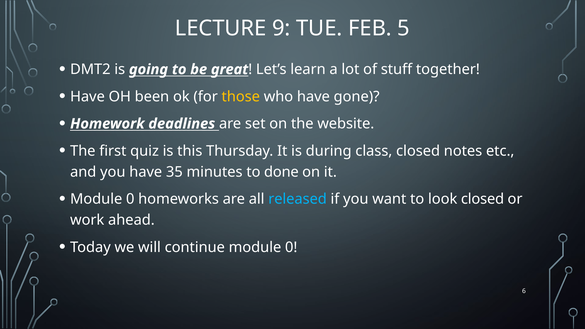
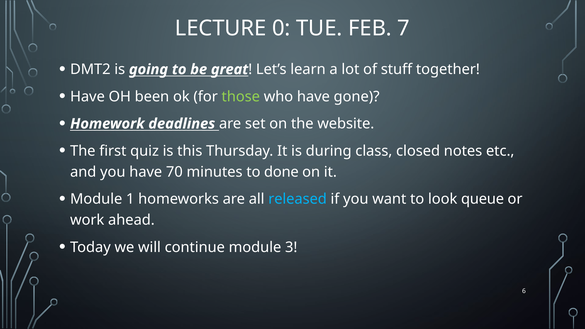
9: 9 -> 0
5: 5 -> 7
those colour: yellow -> light green
35: 35 -> 70
0 at (130, 199): 0 -> 1
look closed: closed -> queue
continue module 0: 0 -> 3
